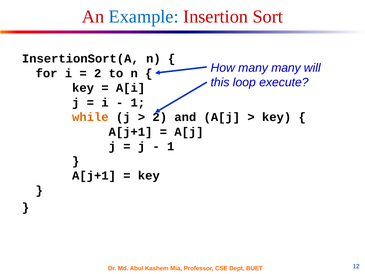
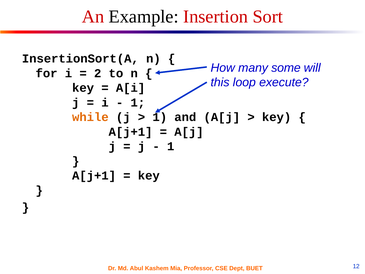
Example colour: blue -> black
many many: many -> some
2 at (160, 117): 2 -> 1
